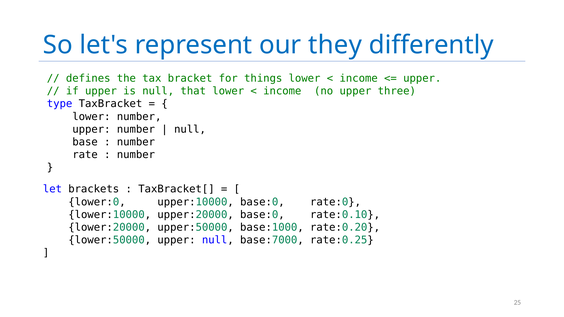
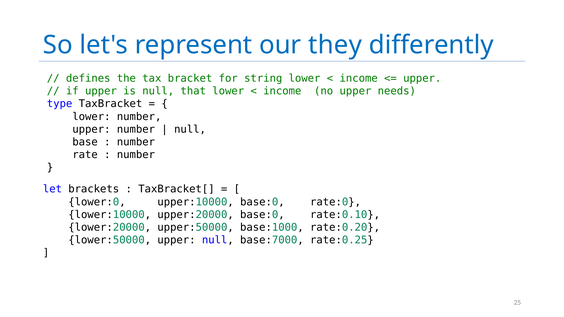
things: things -> string
three: three -> needs
